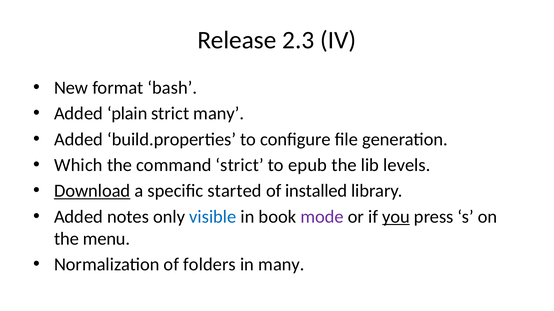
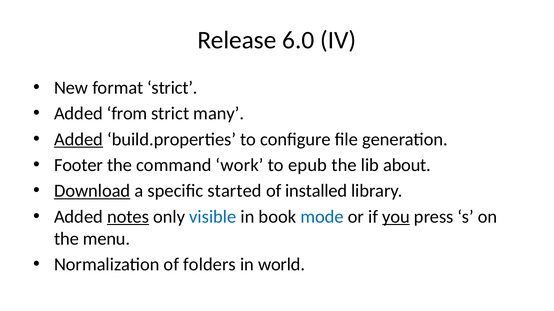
2.3: 2.3 -> 6.0
format bash: bash -> strict
plain: plain -> from
Added at (78, 140) underline: none -> present
Which: Which -> Footer
command strict: strict -> work
levels: levels -> about
notes underline: none -> present
mode colour: purple -> blue
in many: many -> world
